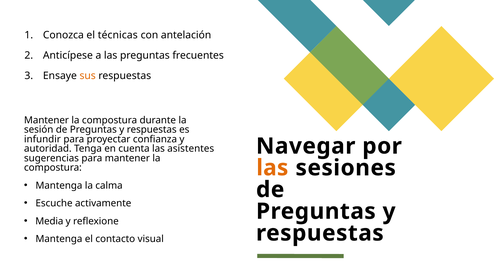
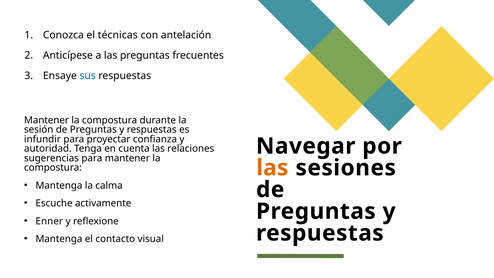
sus colour: orange -> blue
asistentes: asistentes -> relaciones
Media: Media -> Enner
